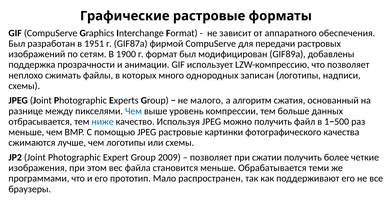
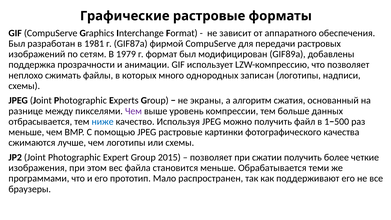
1951: 1951 -> 1981
1900: 1900 -> 1979
малого: малого -> экраны
Чем at (133, 111) colour: blue -> purple
2009: 2009 -> 2015
